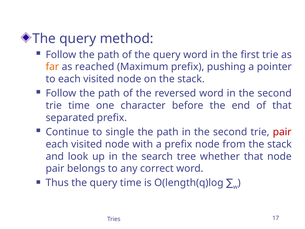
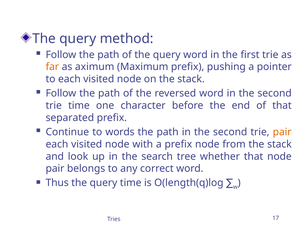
reached: reached -> aximum
single: single -> words
pair at (282, 132) colour: red -> orange
